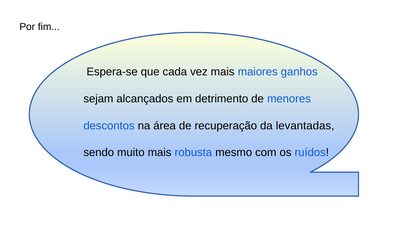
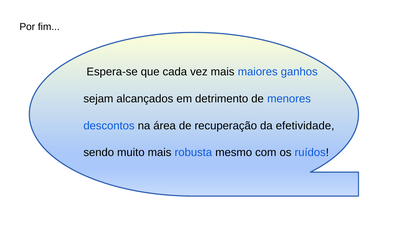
levantadas: levantadas -> efetividade
